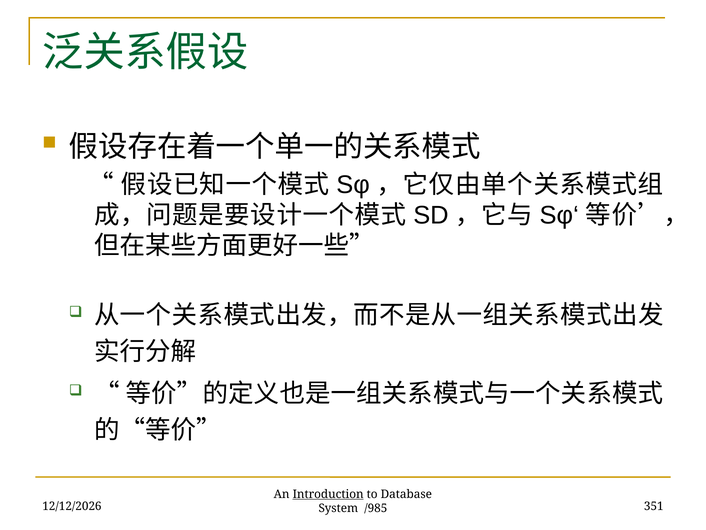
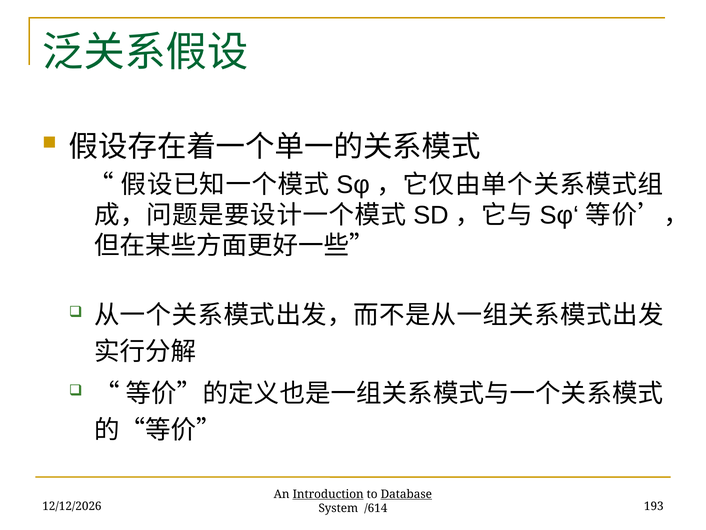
Database underline: none -> present
351: 351 -> 193
/985: /985 -> /614
